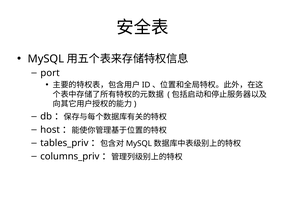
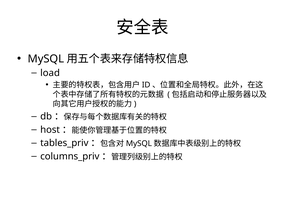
port: port -> load
